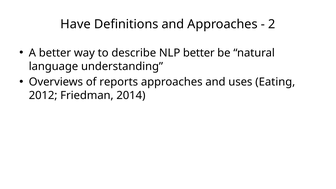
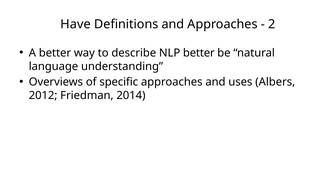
reports: reports -> specific
Eating: Eating -> Albers
